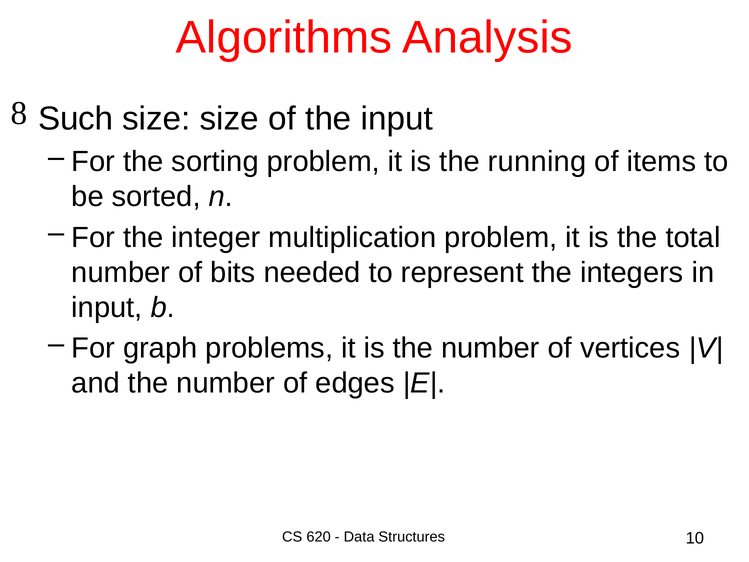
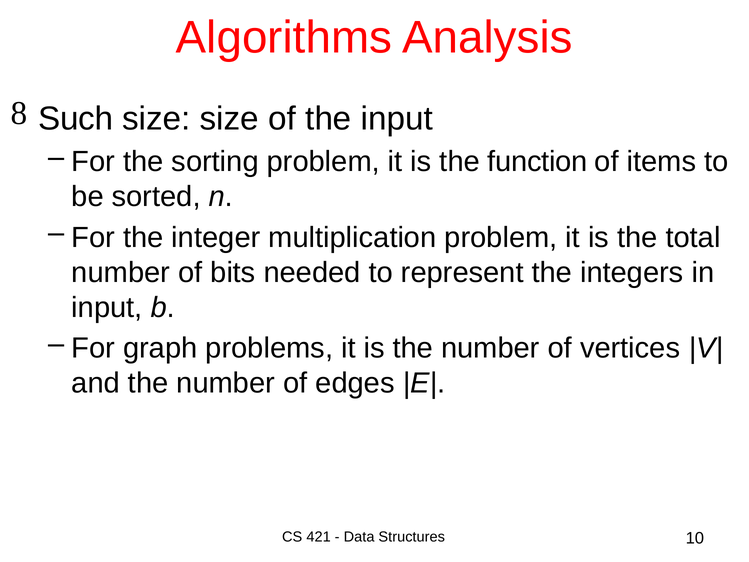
running: running -> function
620: 620 -> 421
